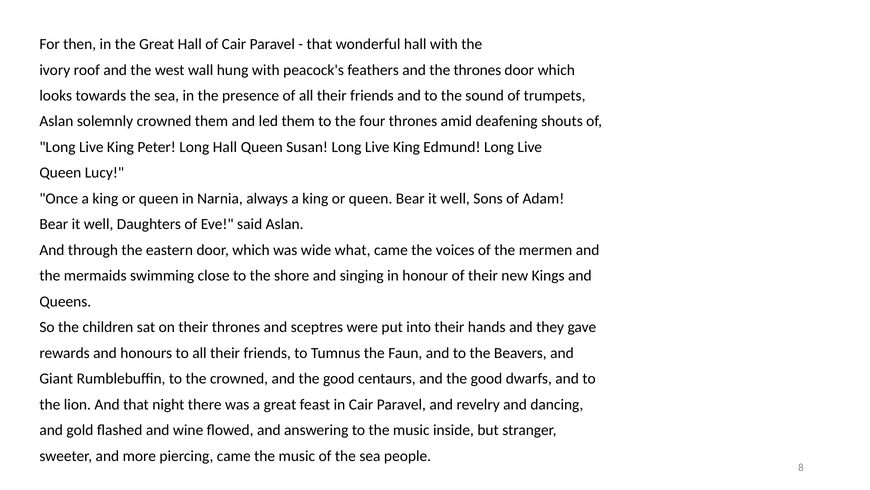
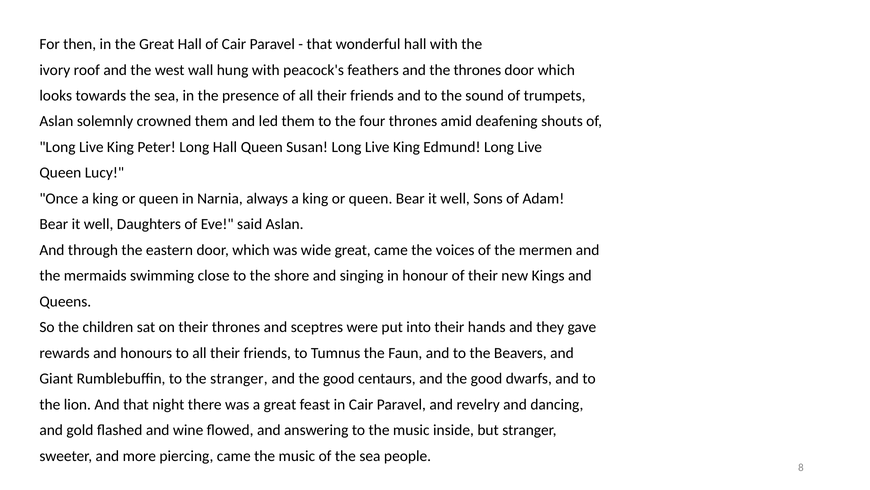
wide what: what -> great
the crowned: crowned -> stranger
